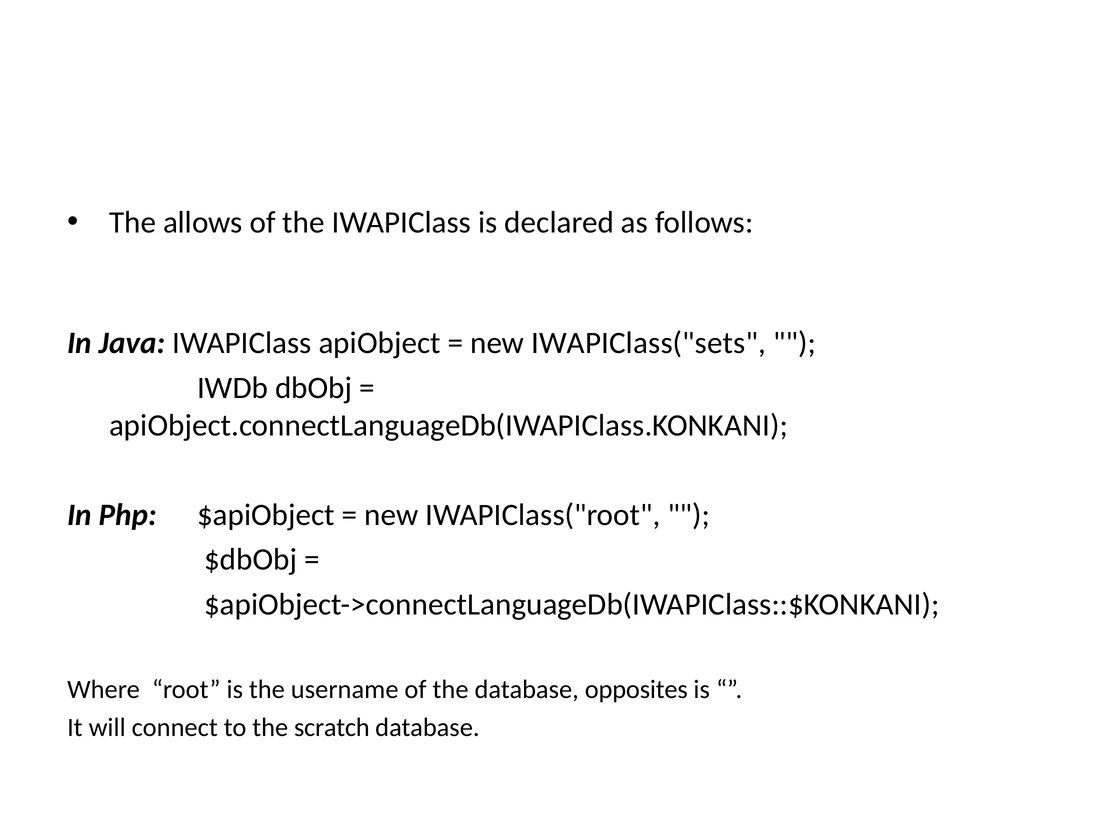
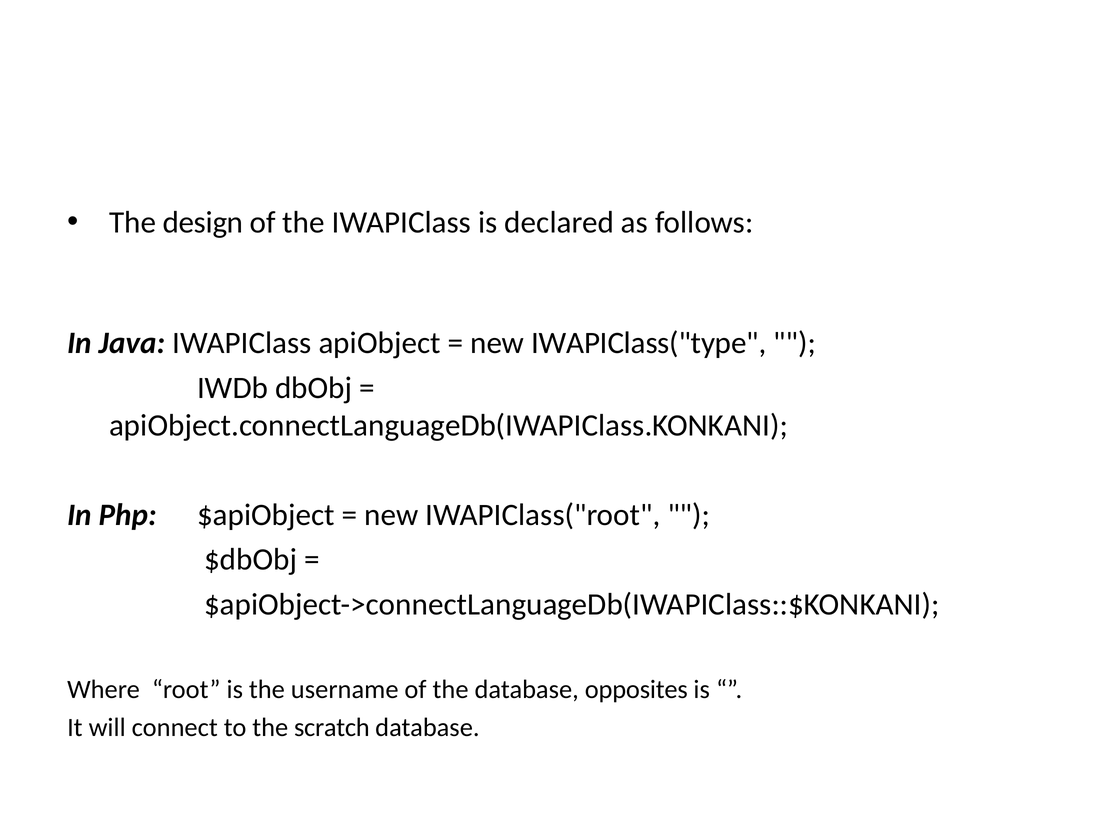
allows: allows -> design
IWAPIClass("sets: IWAPIClass("sets -> IWAPIClass("type
